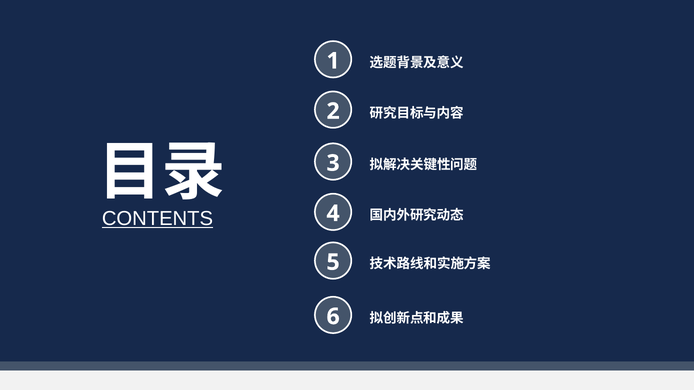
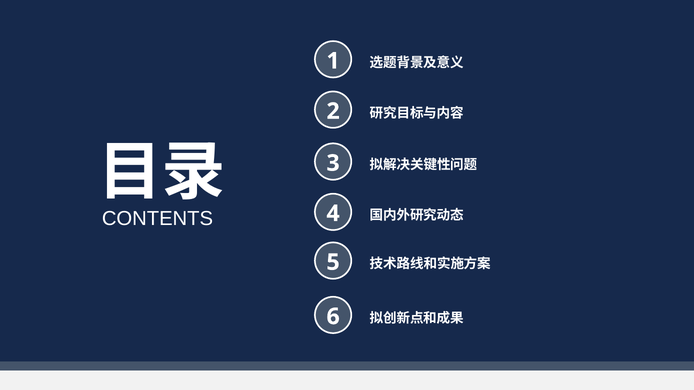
CONTENTS underline: present -> none
